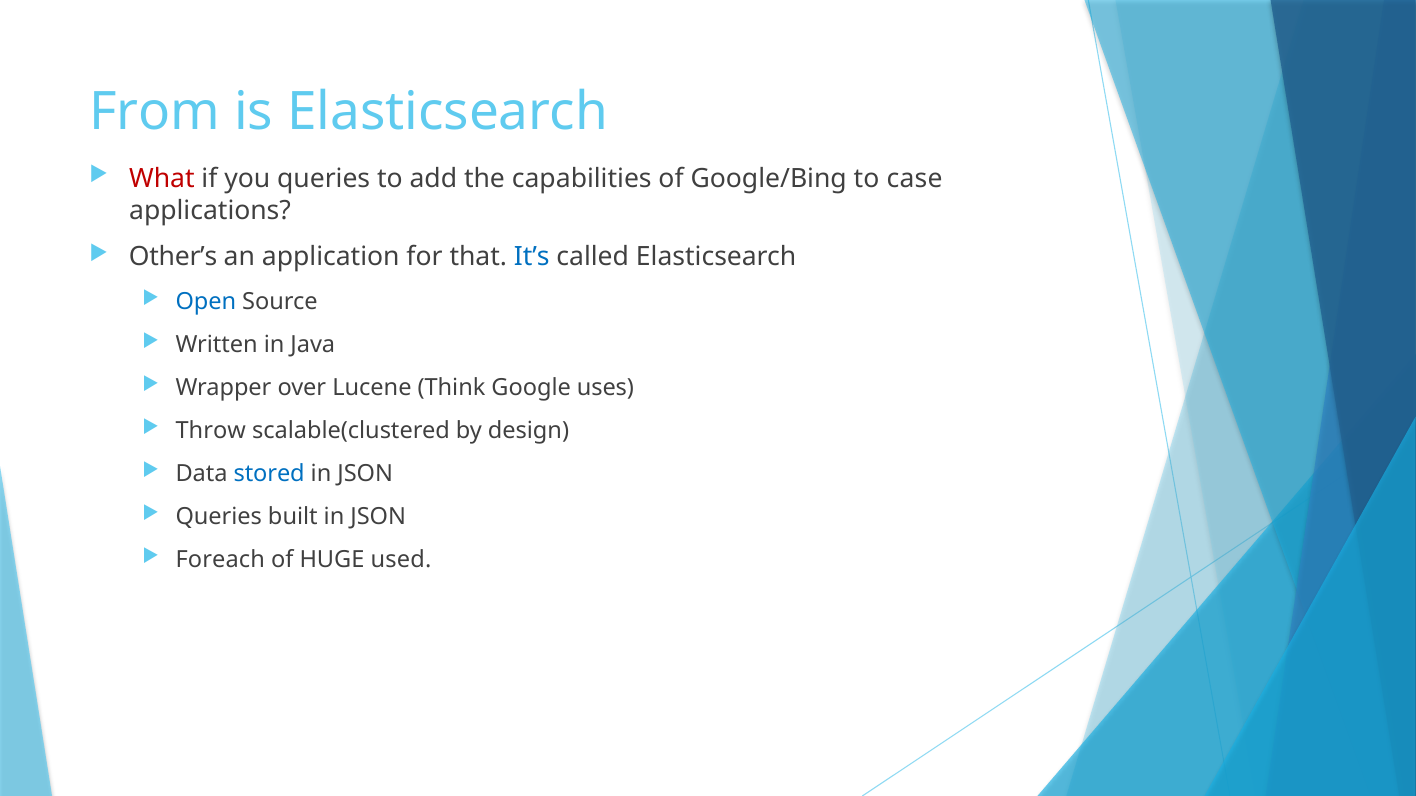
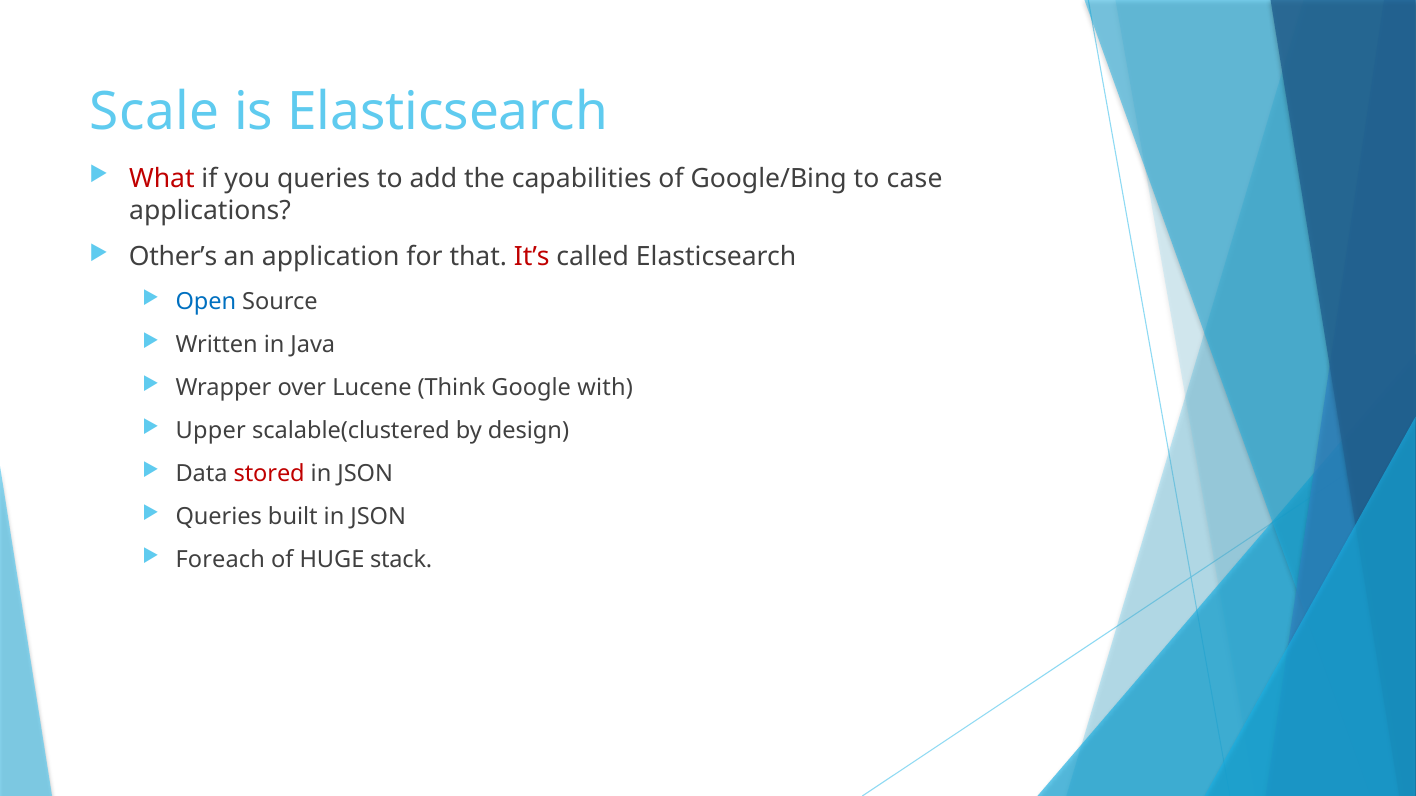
From: From -> Scale
It’s colour: blue -> red
uses: uses -> with
Throw: Throw -> Upper
stored colour: blue -> red
used: used -> stack
